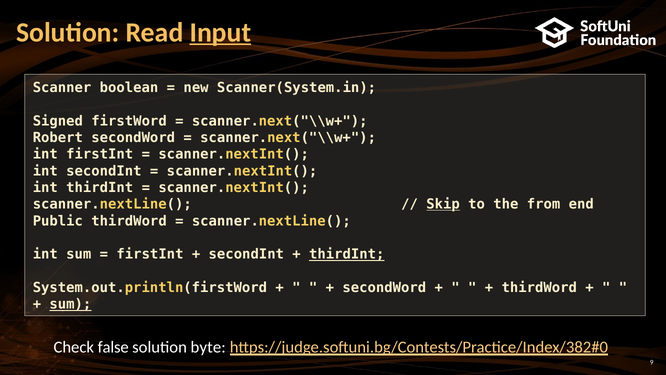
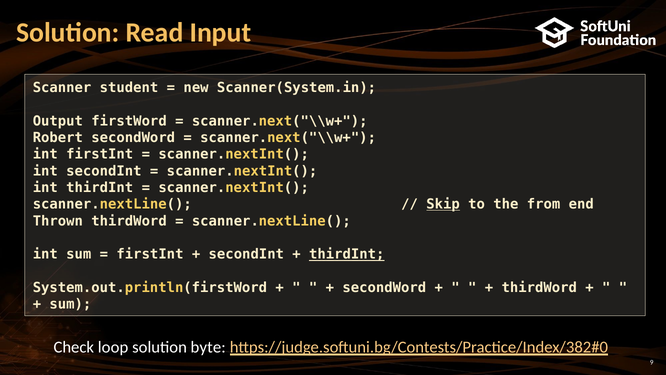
Input underline: present -> none
boolean: boolean -> student
Signed: Signed -> Output
Public: Public -> Thrown
sum at (70, 304) underline: present -> none
false: false -> loop
